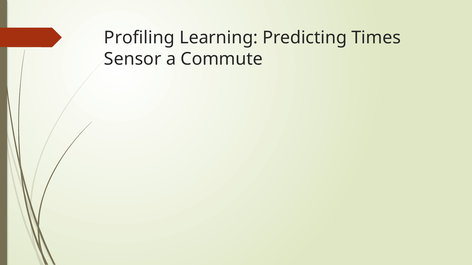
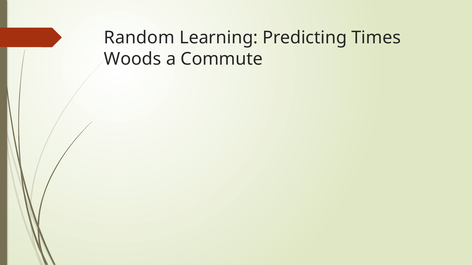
Profiling: Profiling -> Random
Sensor: Sensor -> Woods
